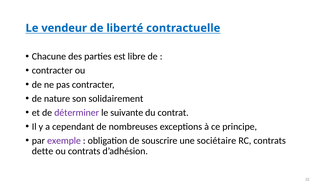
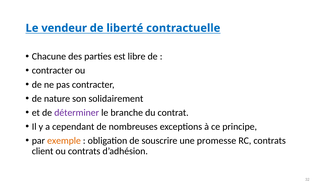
suivante: suivante -> branche
exemple colour: purple -> orange
sociétaire: sociétaire -> promesse
dette: dette -> client
